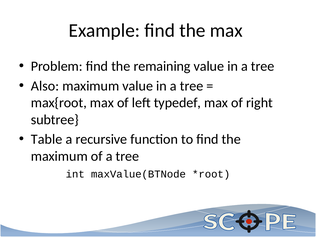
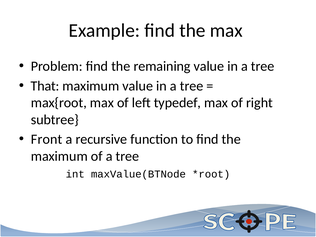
Also: Also -> That
Table: Table -> Front
